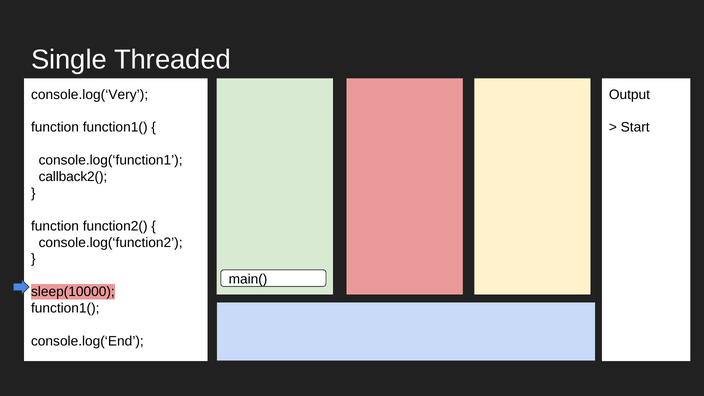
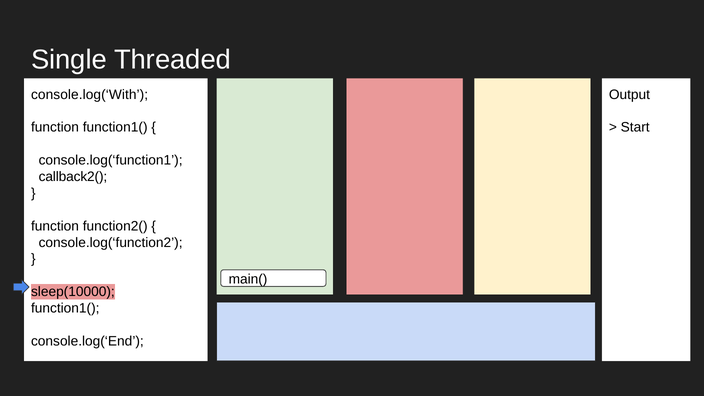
console.log(‘Very: console.log(‘Very -> console.log(‘With
